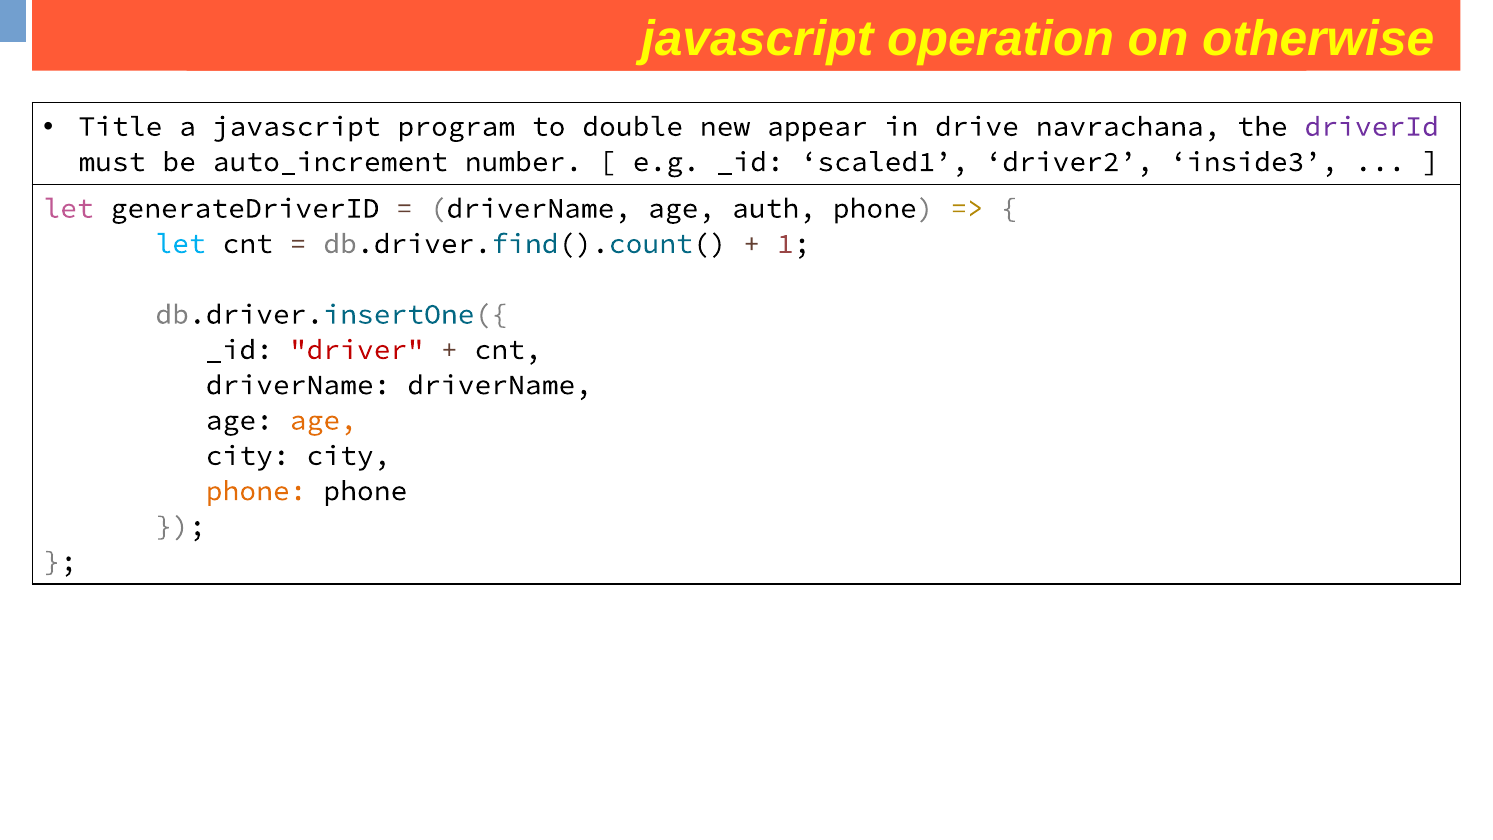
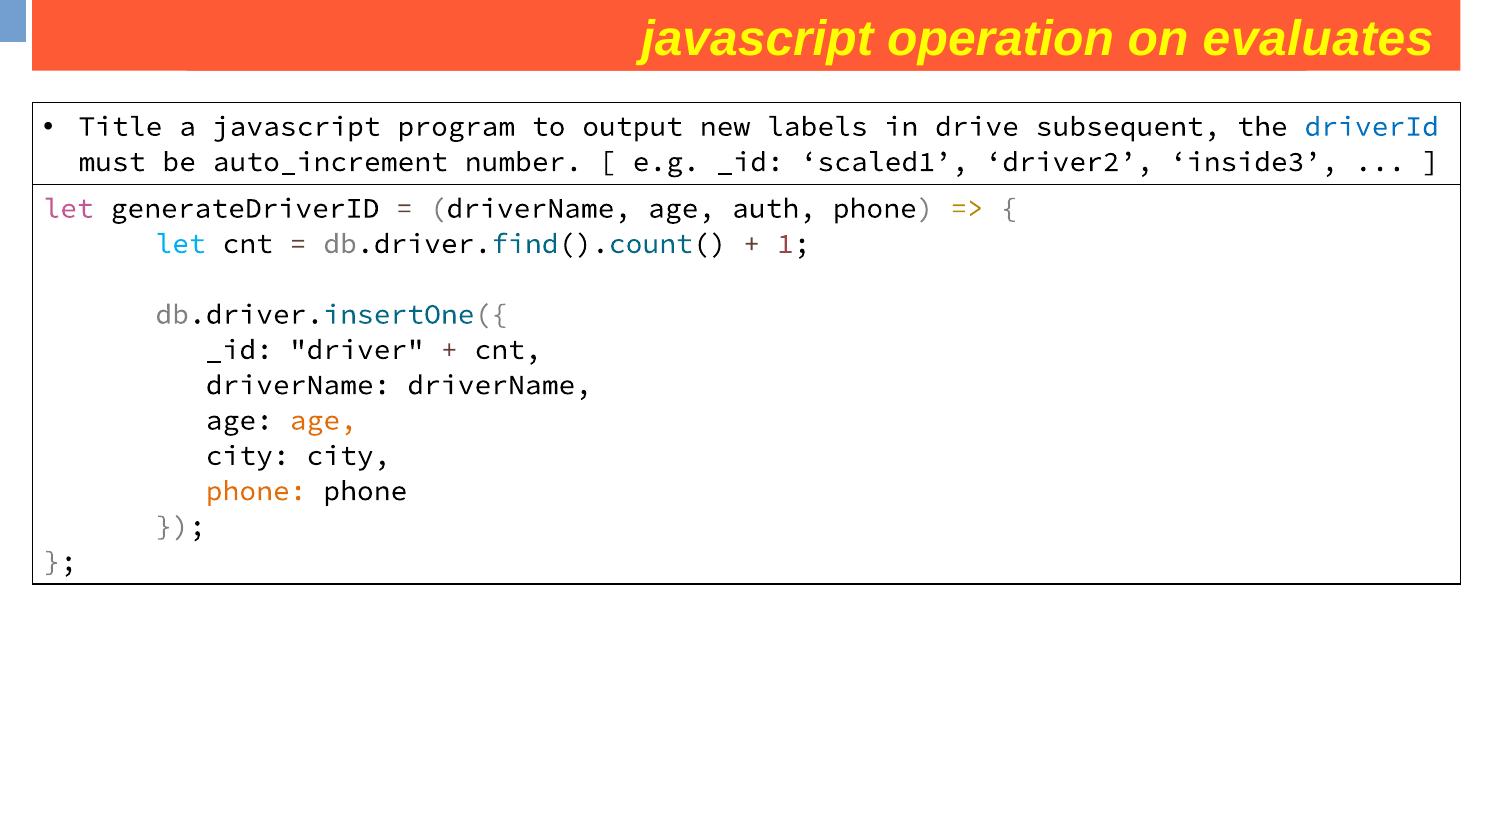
otherwise: otherwise -> evaluates
double: double -> output
appear: appear -> labels
navrachana: navrachana -> subsequent
driverId colour: purple -> blue
driver colour: red -> black
